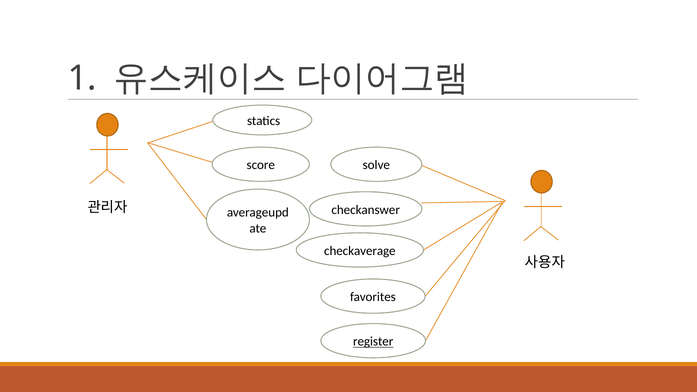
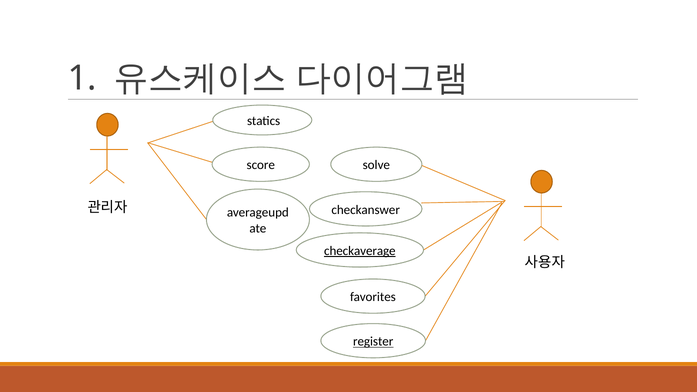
checkaverage underline: none -> present
